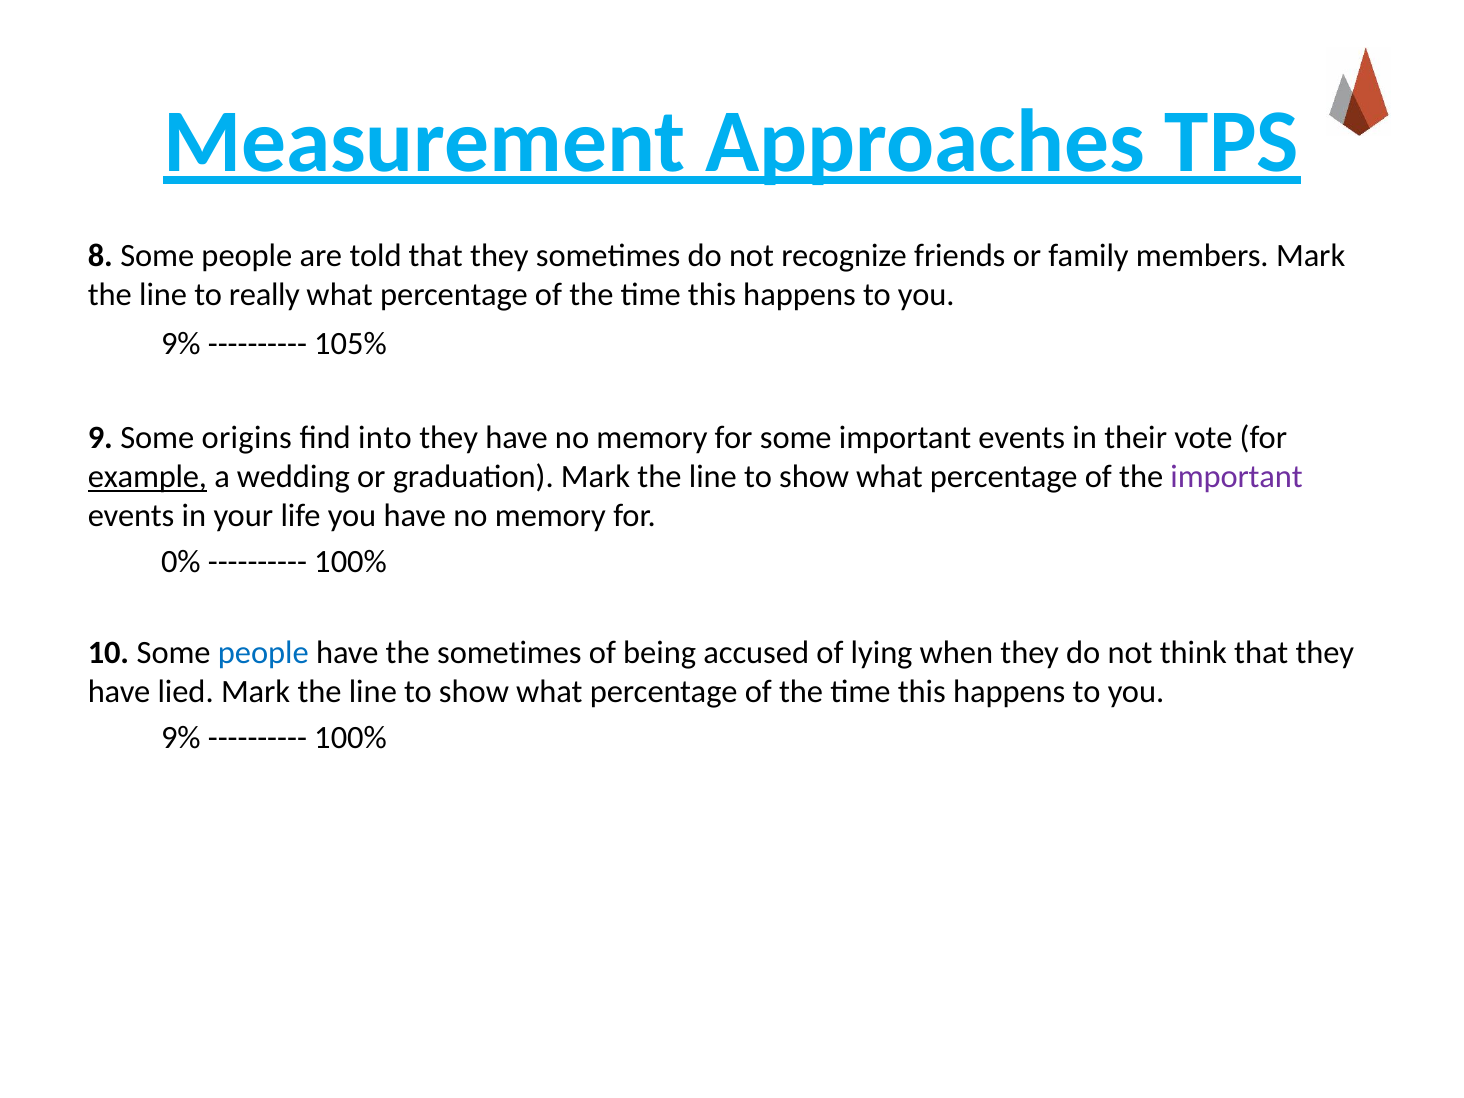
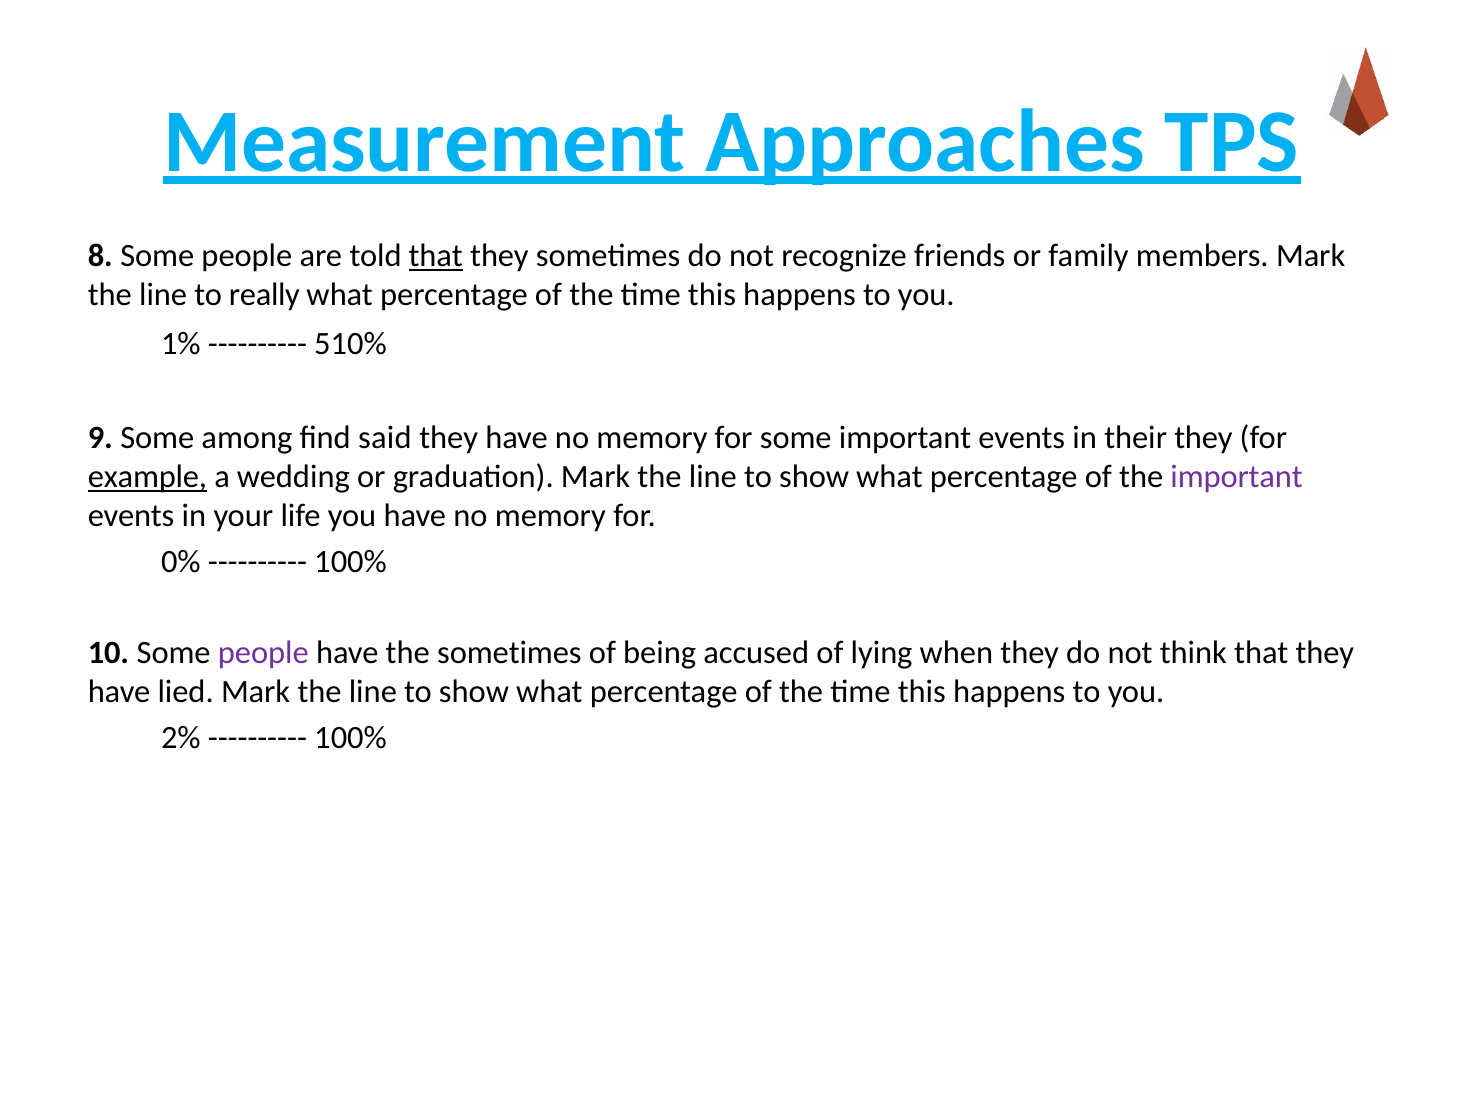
that at (436, 256) underline: none -> present
9% at (181, 344): 9% -> 1%
105%: 105% -> 510%
origins: origins -> among
into: into -> said
their vote: vote -> they
people at (263, 653) colour: blue -> purple
9% at (181, 737): 9% -> 2%
